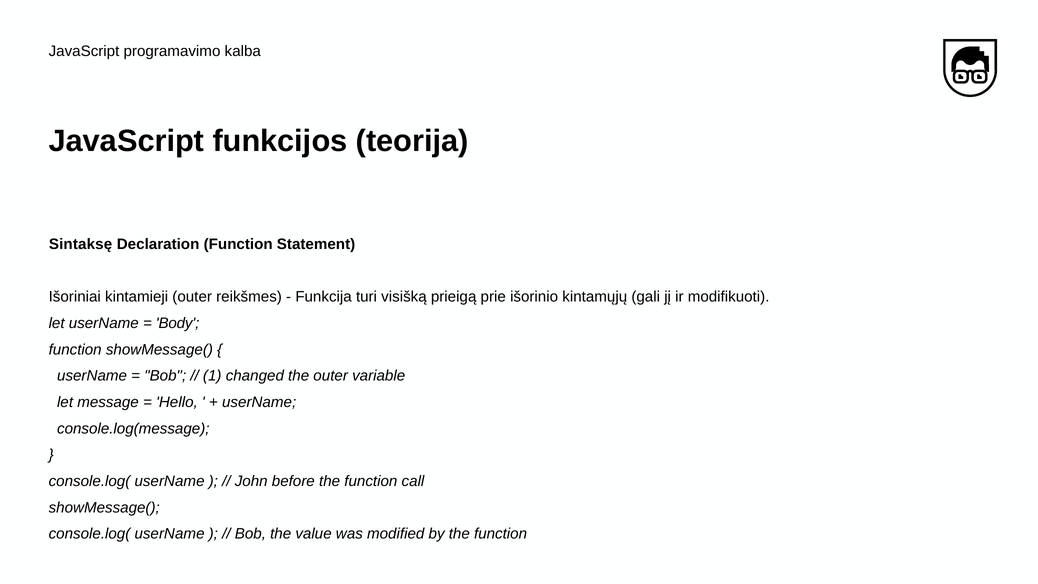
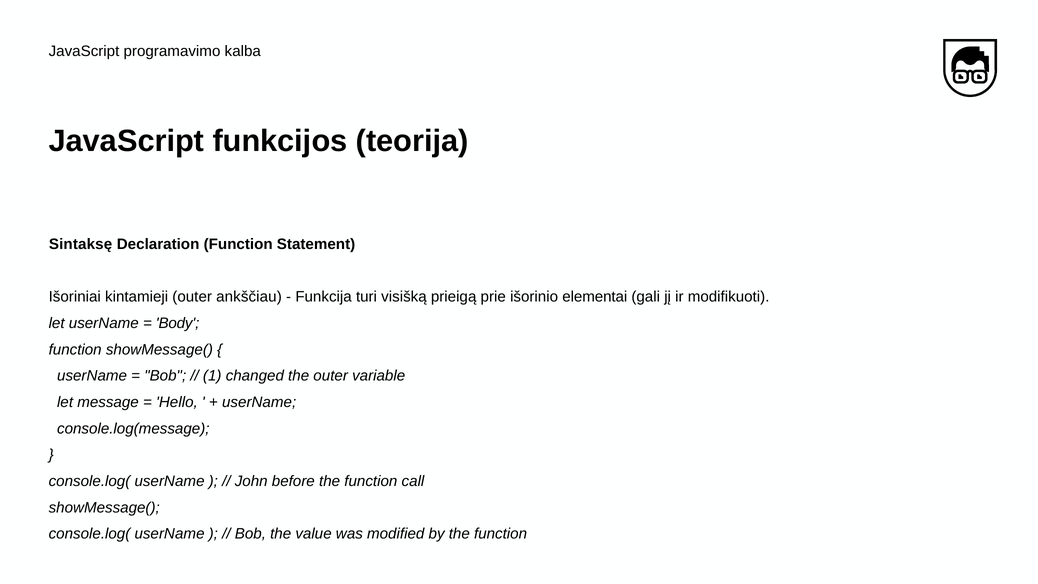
reikšmes: reikšmes -> ankščiau
kintamųjų: kintamųjų -> elementai
